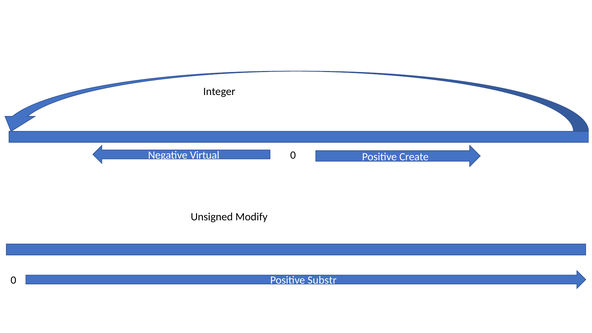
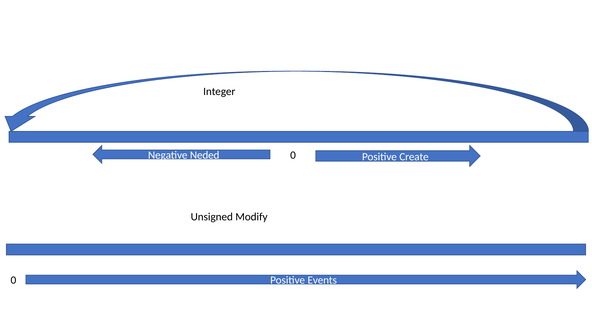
Virtual: Virtual -> Neded
Substr: Substr -> Events
